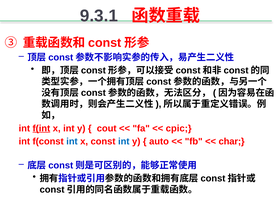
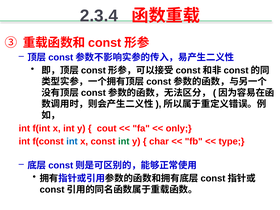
9.3.1: 9.3.1 -> 2.3.4
f(int underline: present -> none
cpic: cpic -> only
int at (124, 141) colour: blue -> green
auto: auto -> char
char: char -> type
